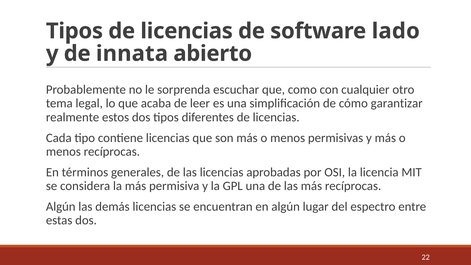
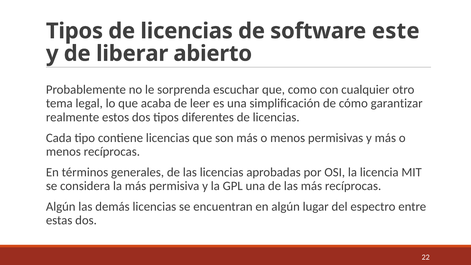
lado: lado -> este
innata: innata -> liberar
